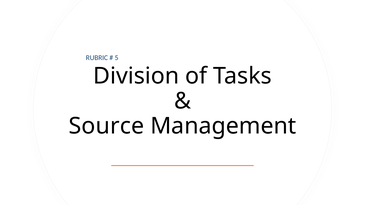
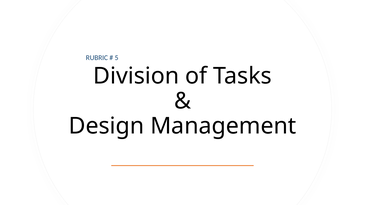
Source: Source -> Design
